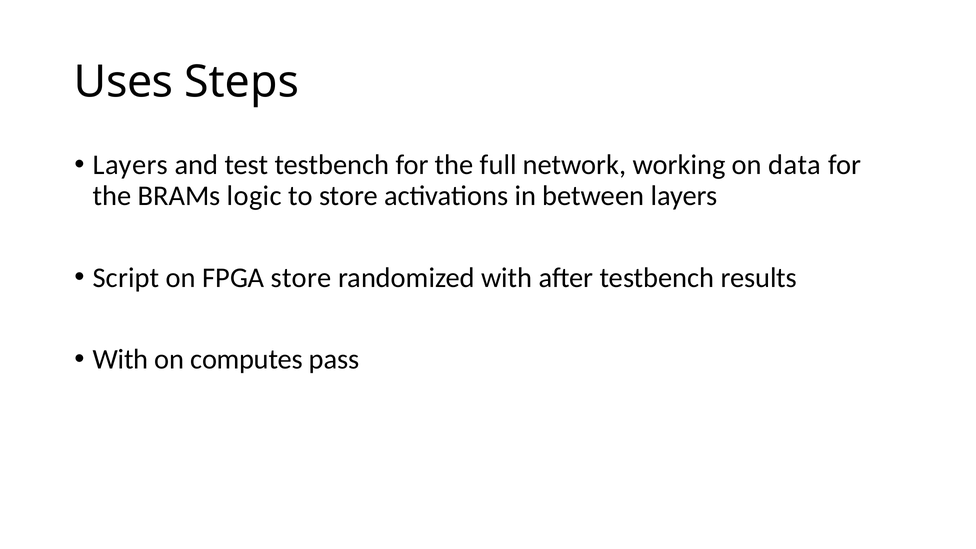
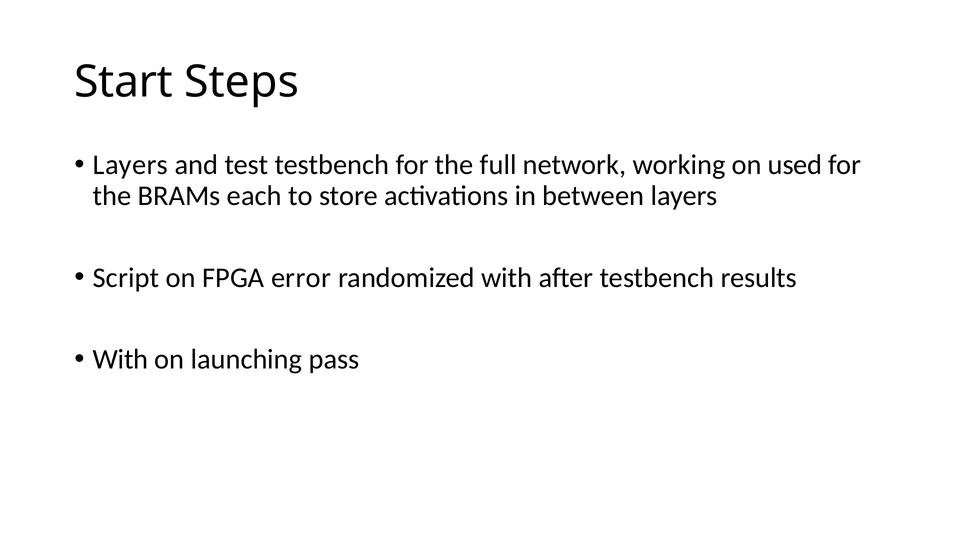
Uses: Uses -> Start
data: data -> used
logic: logic -> each
FPGA store: store -> error
computes: computes -> launching
